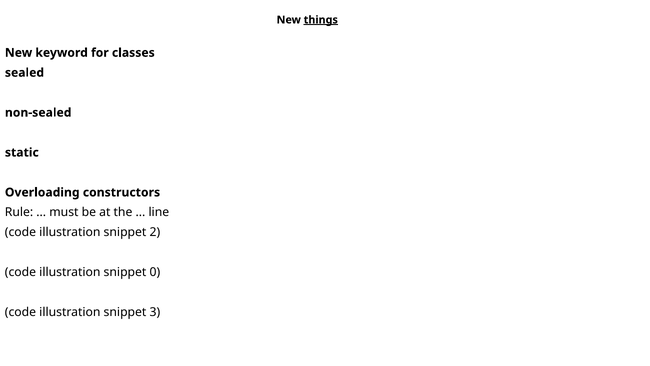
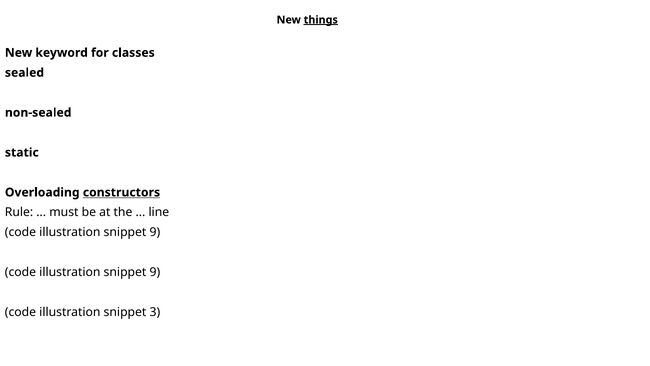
constructors underline: none -> present
2 at (155, 232): 2 -> 9
0 at (155, 272): 0 -> 9
